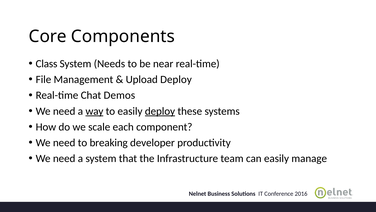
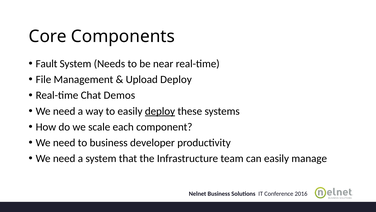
Class: Class -> Fault
way underline: present -> none
to breaking: breaking -> business
